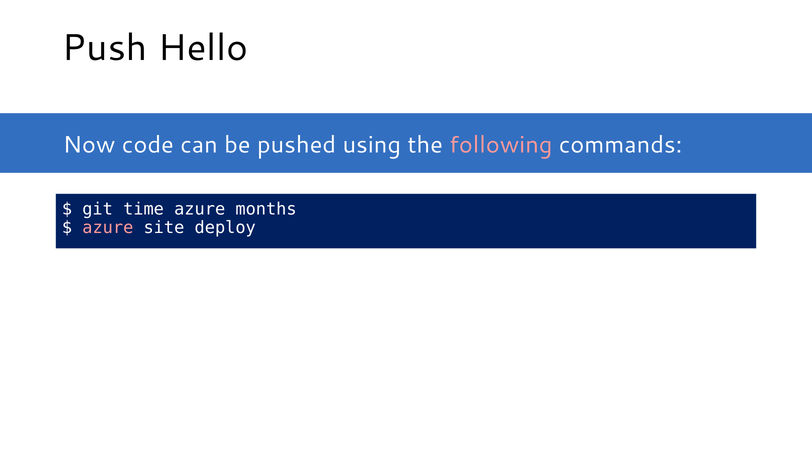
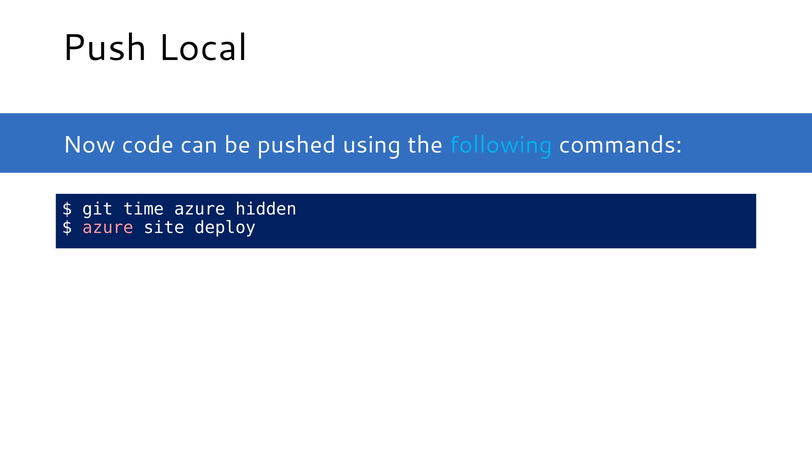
Hello: Hello -> Local
following colour: pink -> light blue
months: months -> hidden
